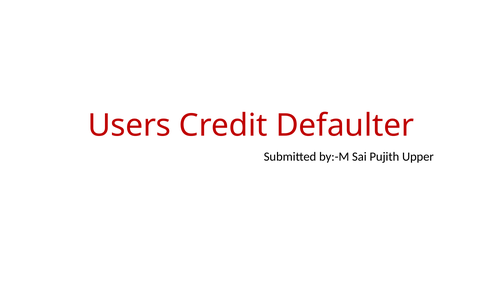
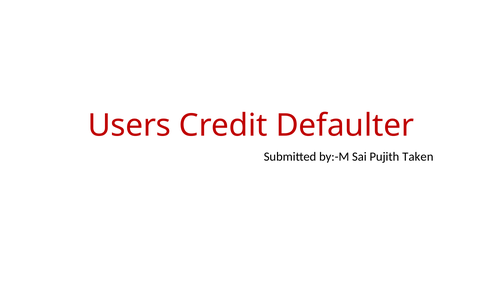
Upper: Upper -> Taken
